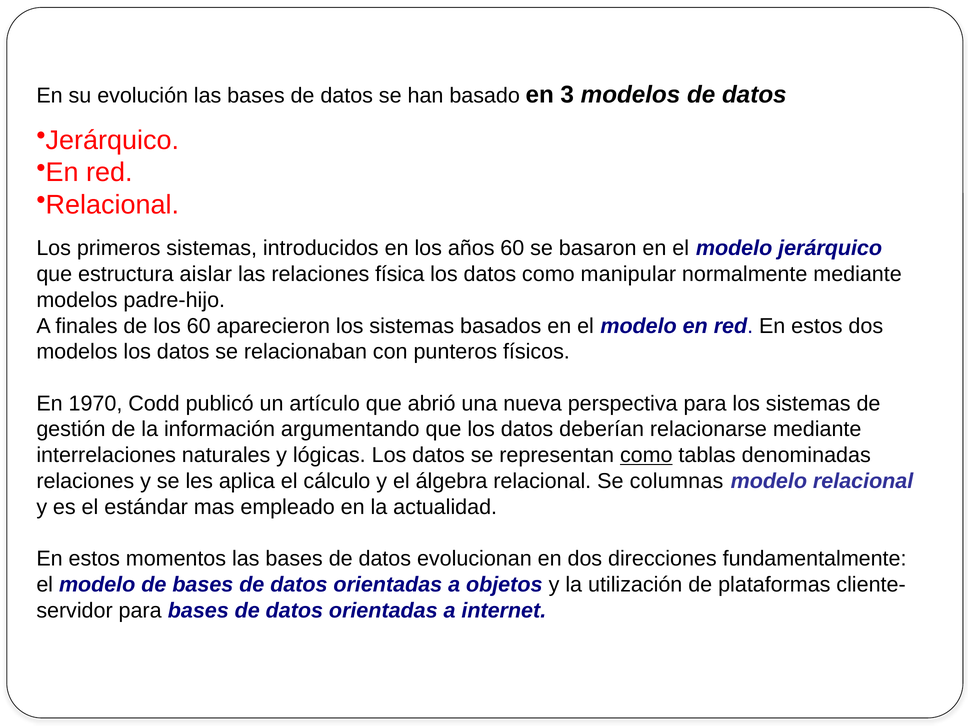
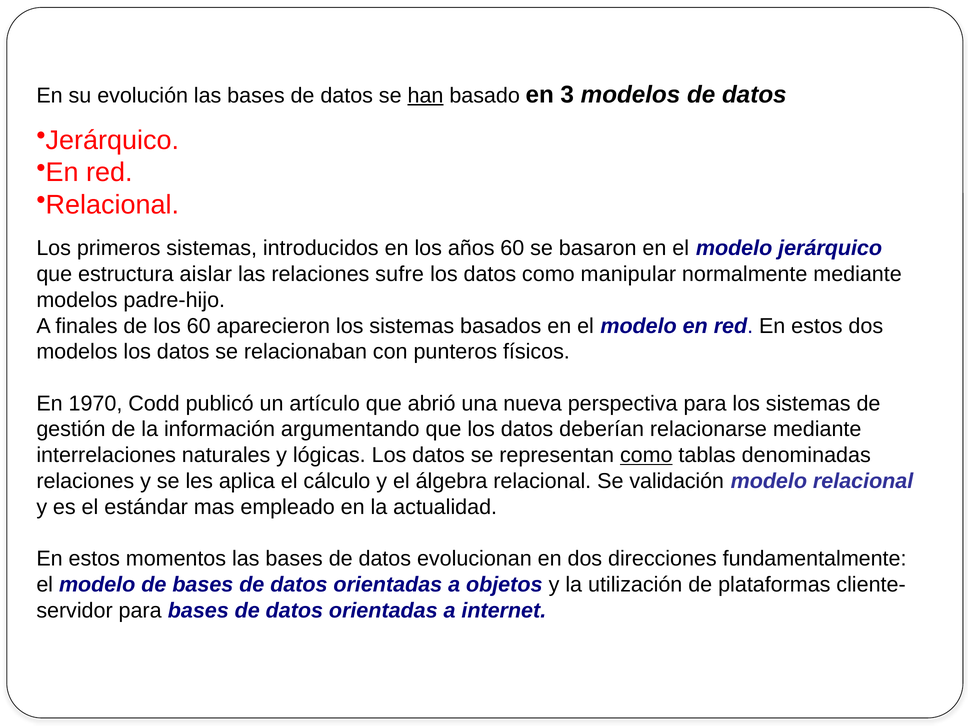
han underline: none -> present
física: física -> sufre
columnas: columnas -> validación
